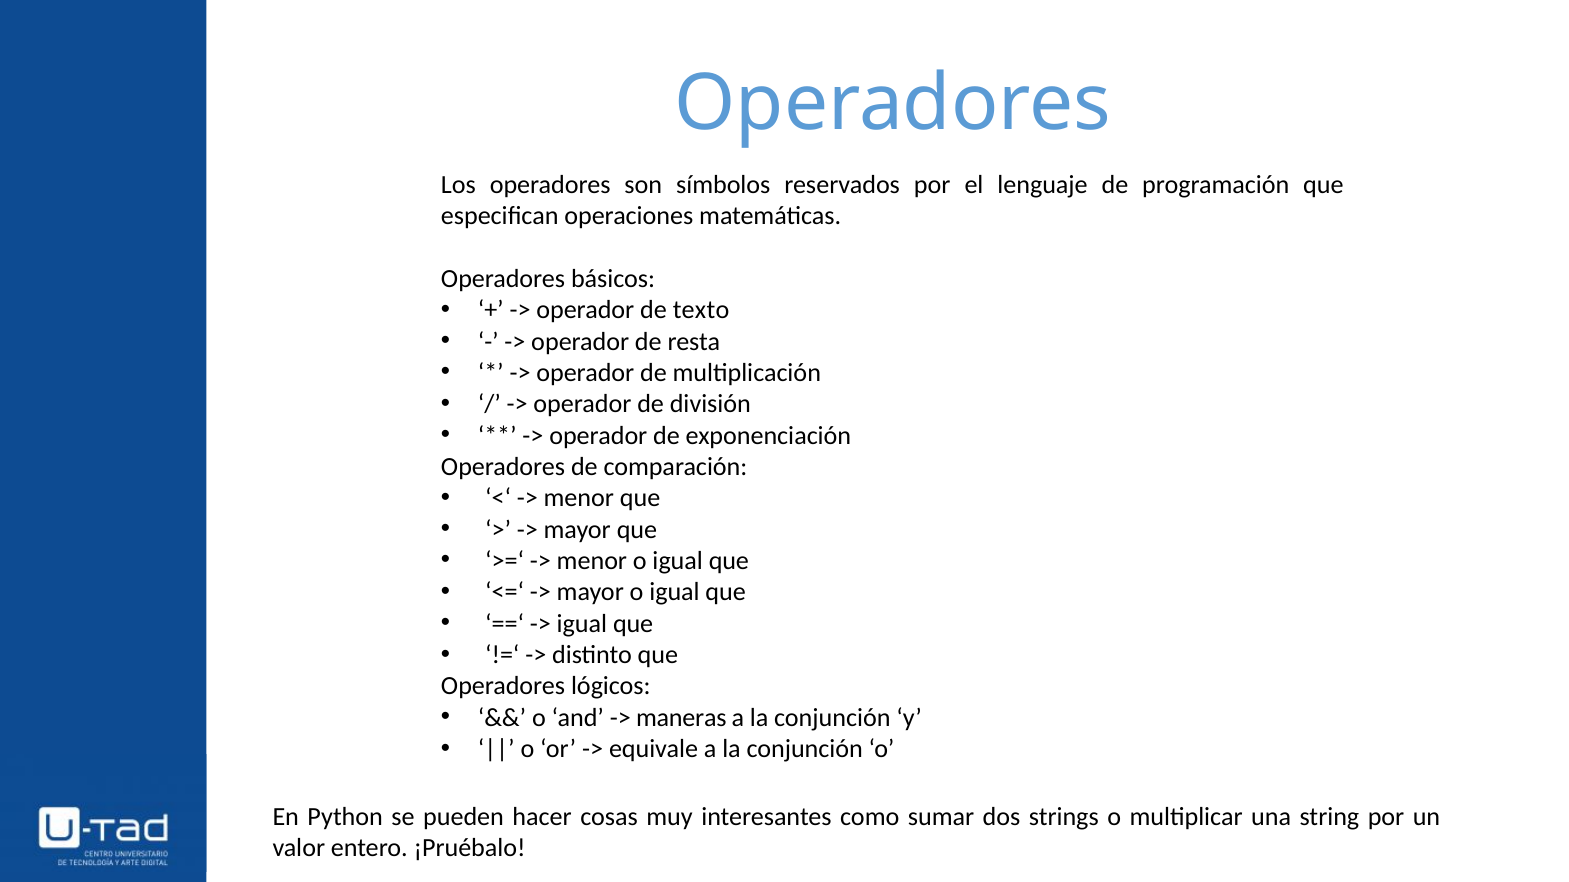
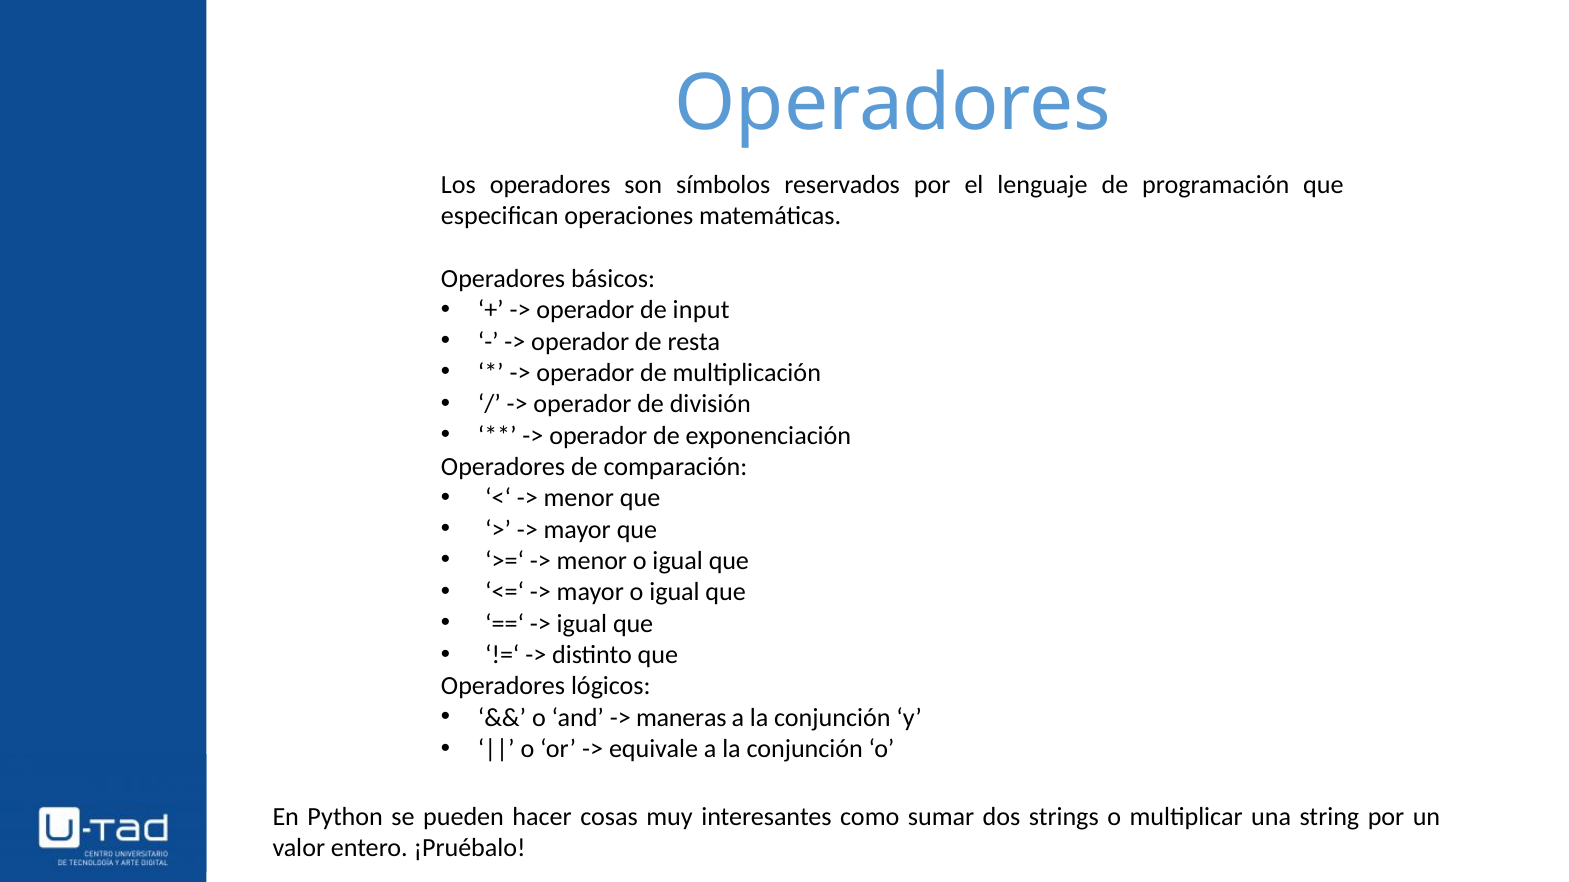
texto: texto -> input
